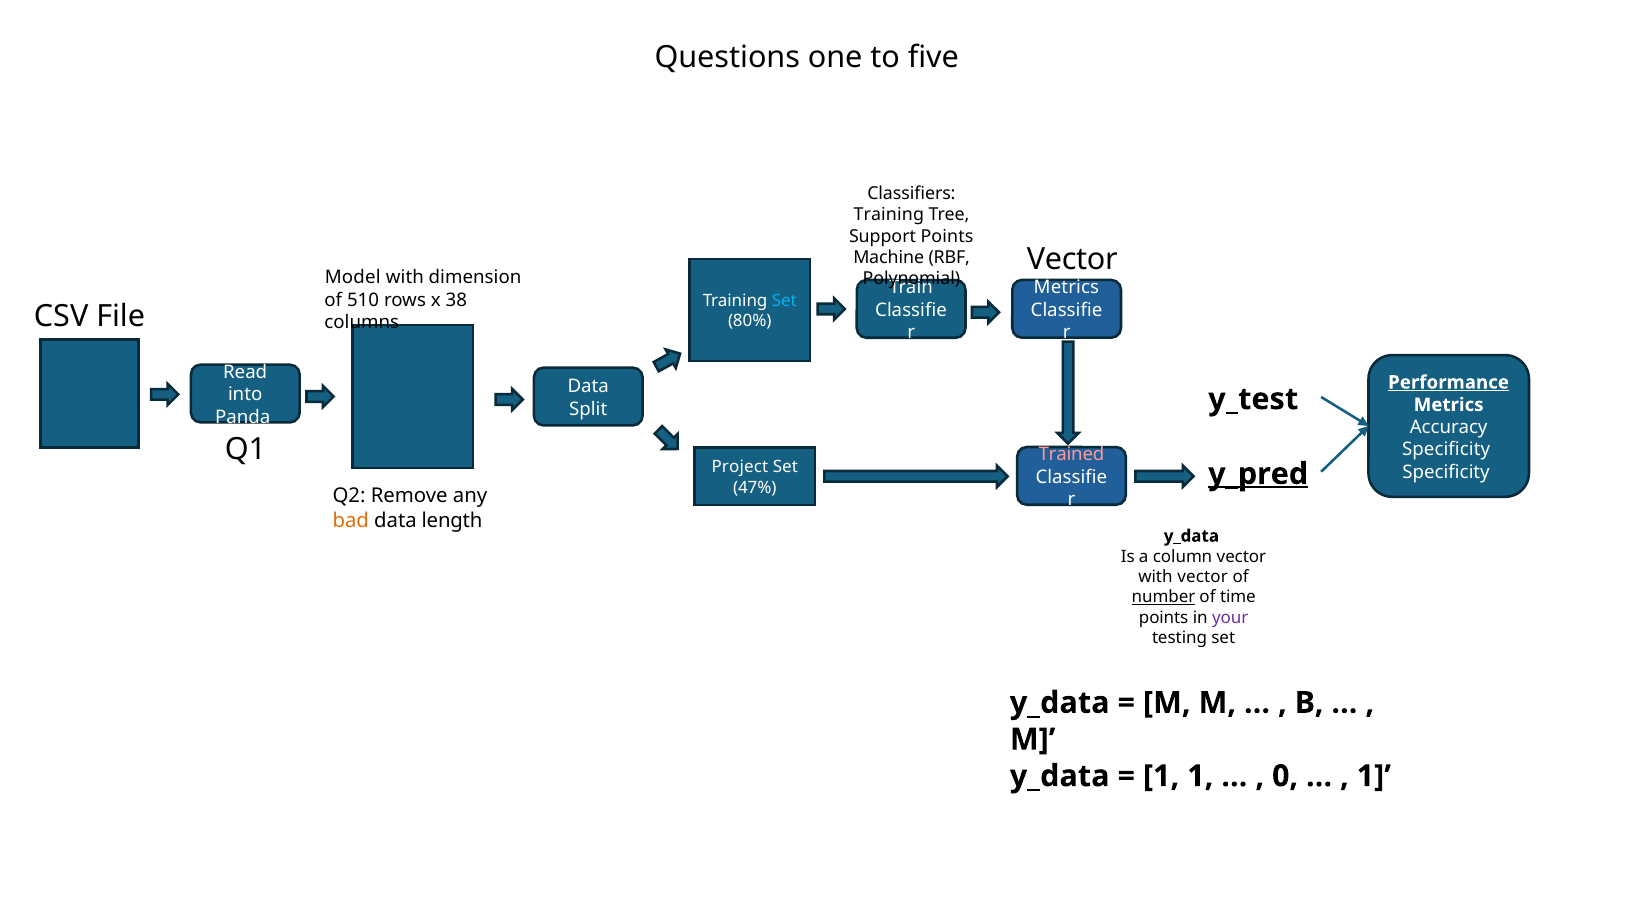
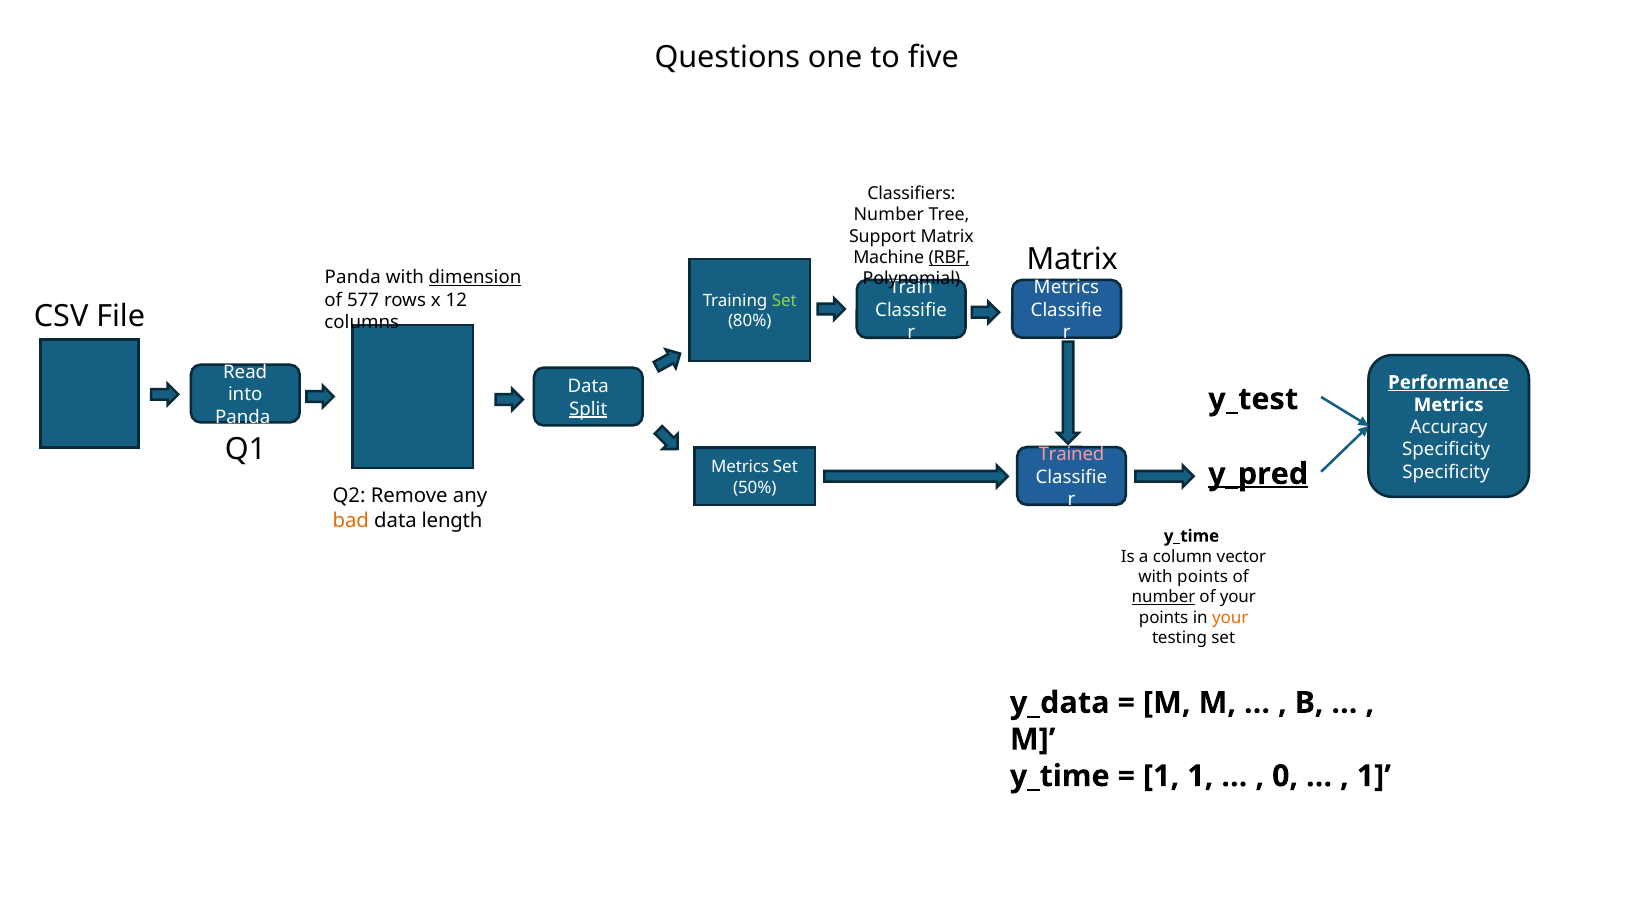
Training at (889, 215): Training -> Number
Support Points: Points -> Matrix
Vector at (1072, 259): Vector -> Matrix
RBF underline: none -> present
Model at (353, 277): Model -> Panda
dimension underline: none -> present
510: 510 -> 577
38: 38 -> 12
Set at (784, 301) colour: light blue -> light green
Split underline: none -> present
Project at (740, 467): Project -> Metrics
47%: 47% -> 50%
y_data at (1191, 536): y_data -> y_time
with vector: vector -> points
of time: time -> your
your at (1230, 618) colour: purple -> orange
y_data at (1060, 776): y_data -> y_time
